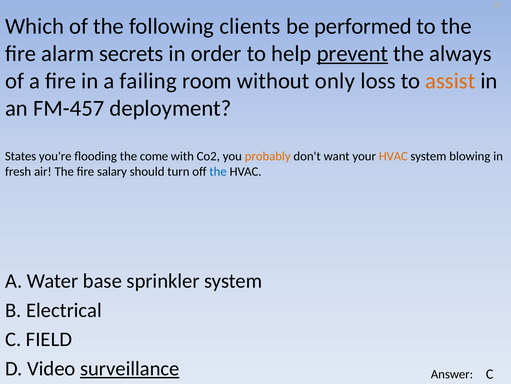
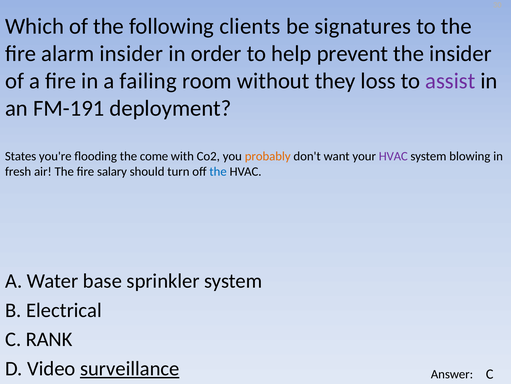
performed: performed -> signatures
alarm secrets: secrets -> insider
prevent underline: present -> none
the always: always -> insider
only: only -> they
assist colour: orange -> purple
FM-457: FM-457 -> FM-191
HVAC at (393, 156) colour: orange -> purple
FIELD: FIELD -> RANK
